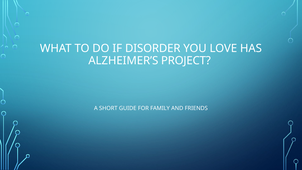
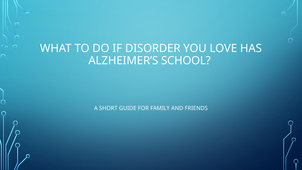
PROJECT: PROJECT -> SCHOOL
